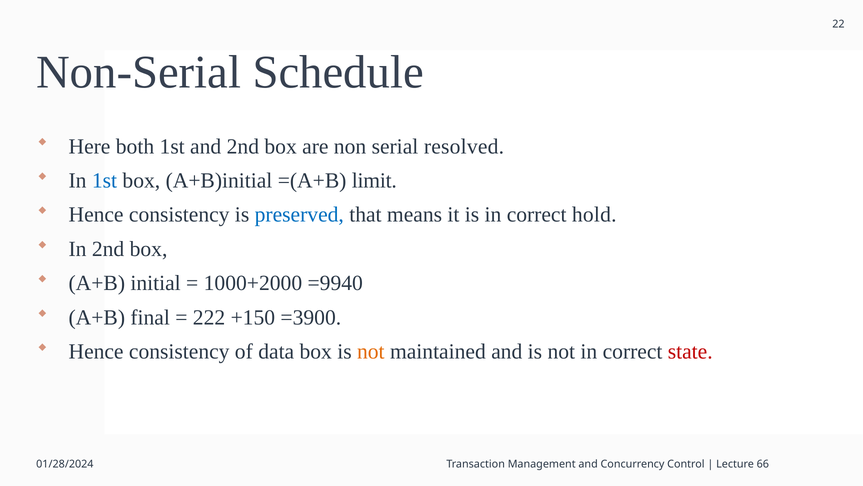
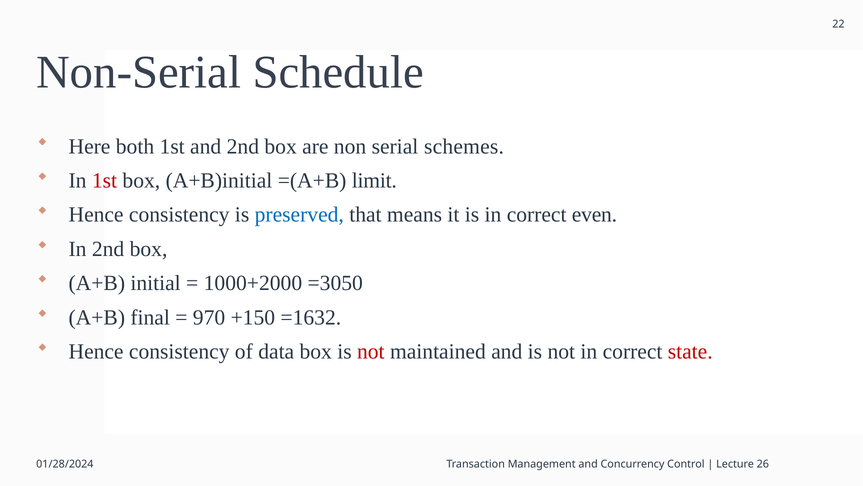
resolved: resolved -> schemes
1st at (104, 180) colour: blue -> red
hold: hold -> even
=9940: =9940 -> =3050
222: 222 -> 970
=3900: =3900 -> =1632
not at (371, 351) colour: orange -> red
66: 66 -> 26
